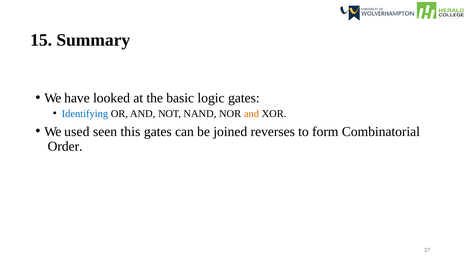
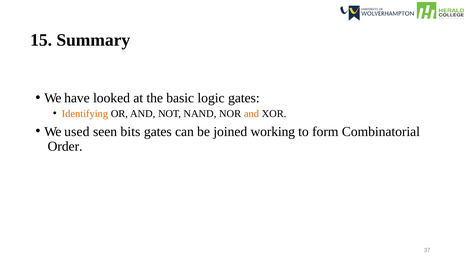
Identifying colour: blue -> orange
this: this -> bits
reverses: reverses -> working
